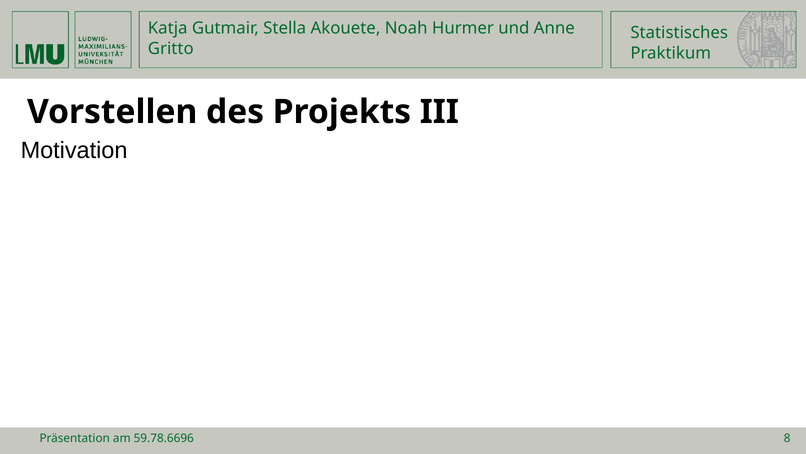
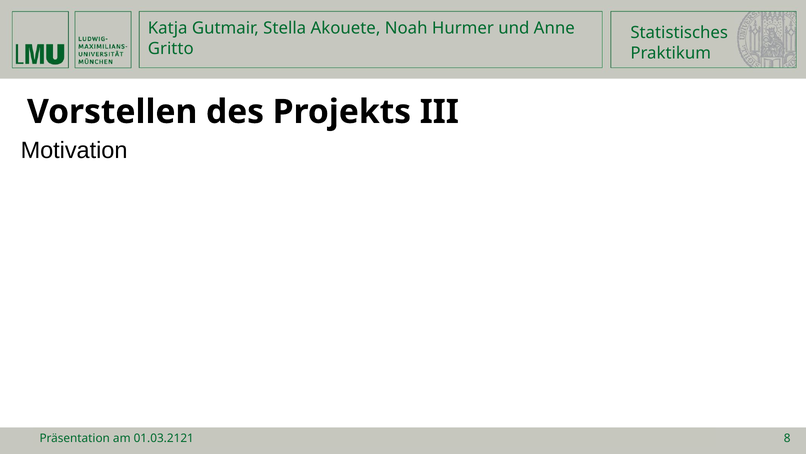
59.78.6696: 59.78.6696 -> 01.03.2121
